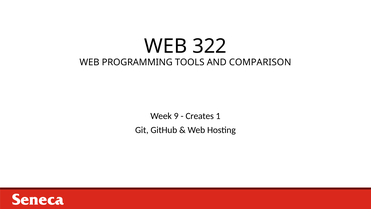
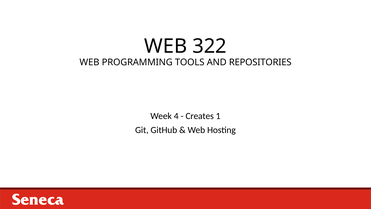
COMPARISON: COMPARISON -> REPOSITORIES
9: 9 -> 4
